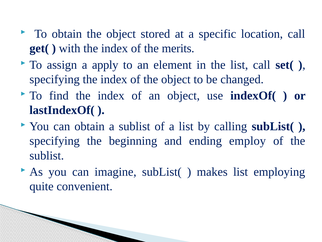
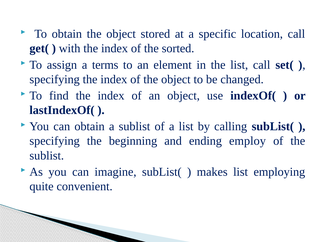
merits: merits -> sorted
apply: apply -> terms
